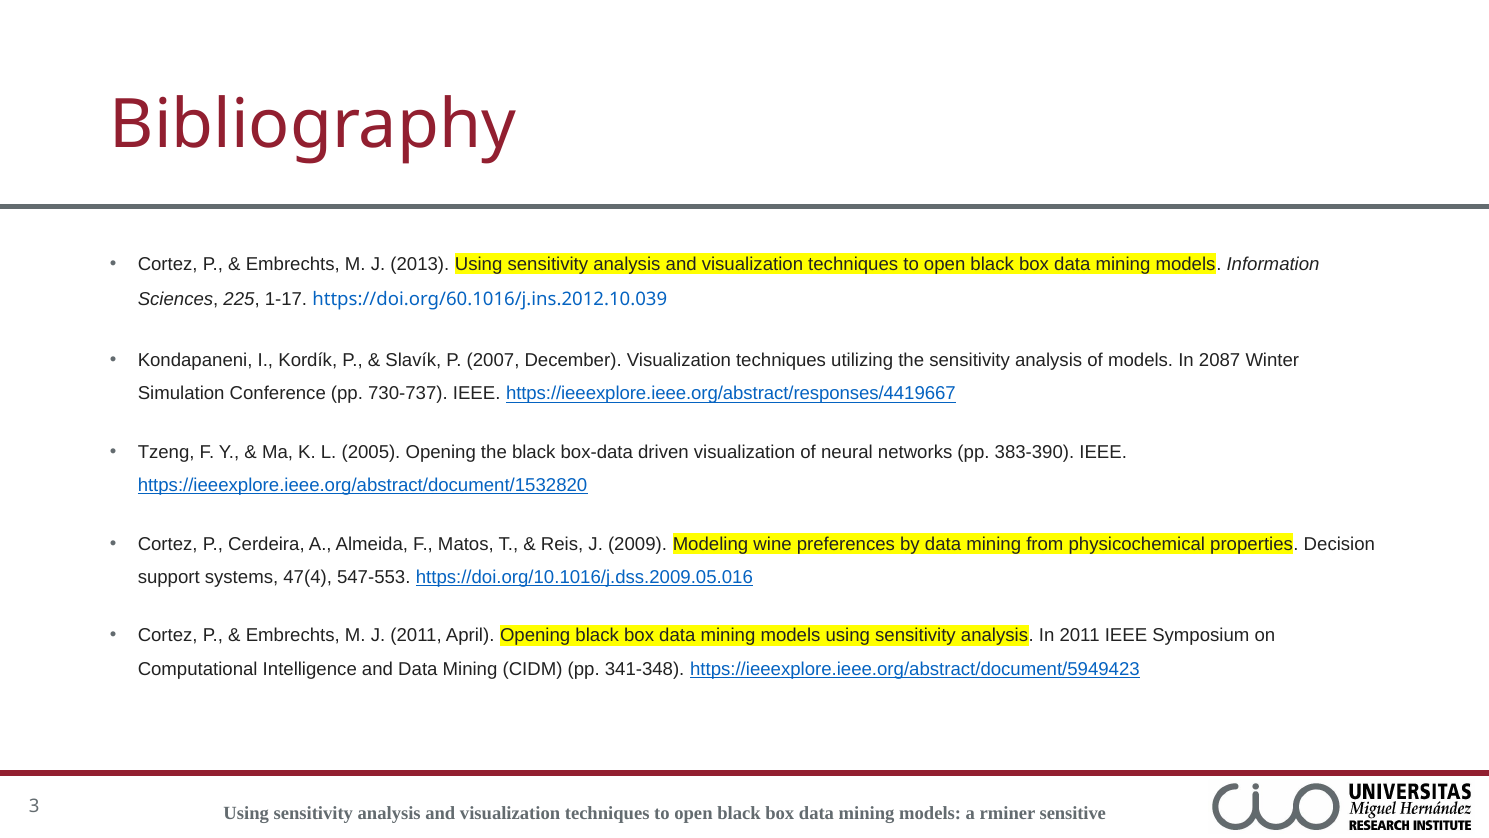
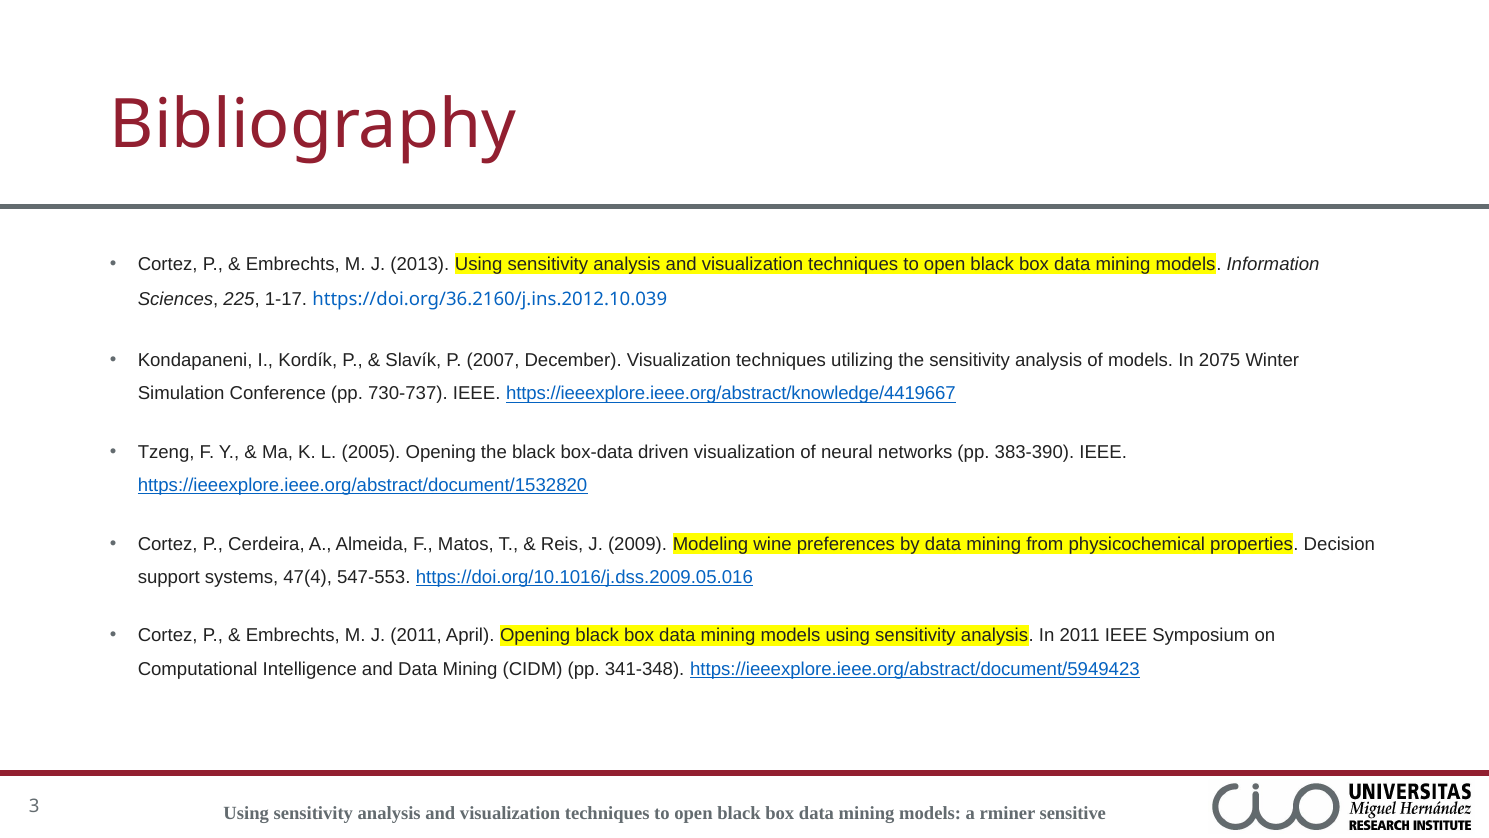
https://doi.org/60.1016/j.ins.2012.10.039: https://doi.org/60.1016/j.ins.2012.10.039 -> https://doi.org/36.2160/j.ins.2012.10.039
2087: 2087 -> 2075
https://ieeexplore.ieee.org/abstract/responses/4419667: https://ieeexplore.ieee.org/abstract/responses/4419667 -> https://ieeexplore.ieee.org/abstract/knowledge/4419667
